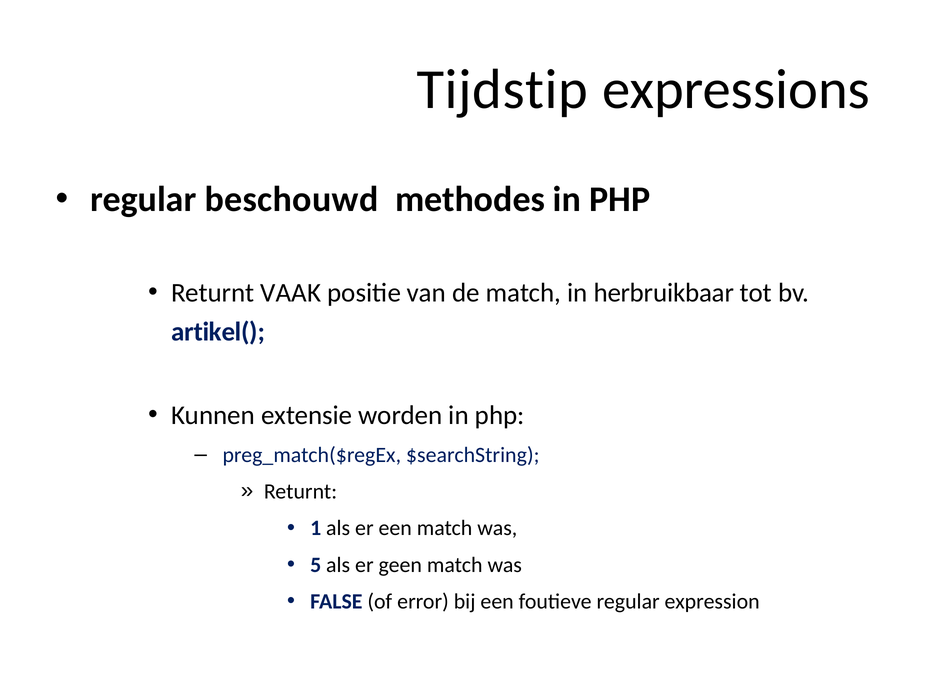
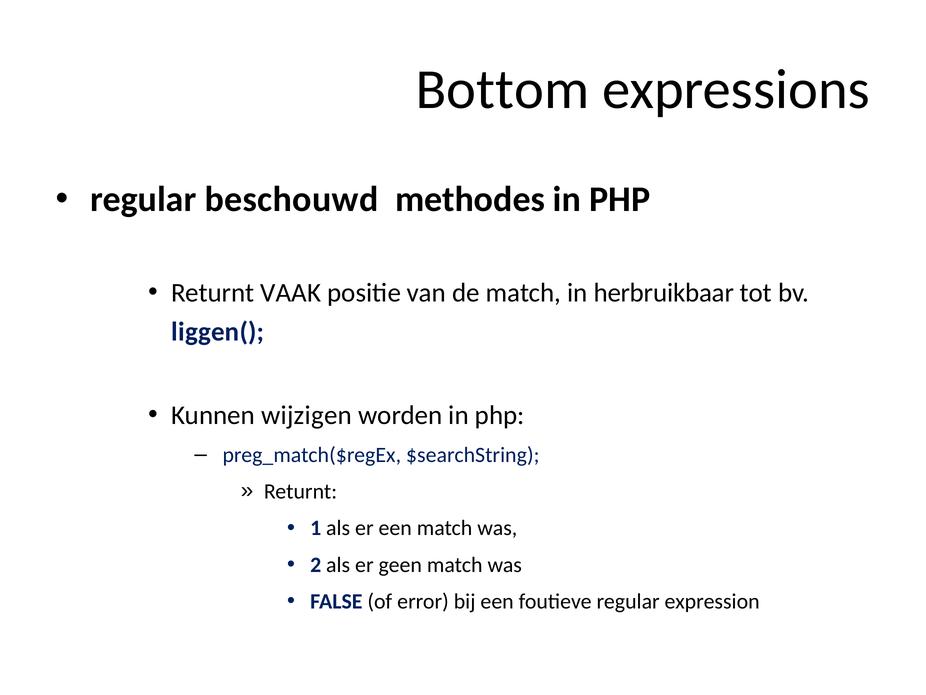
Tijdstip: Tijdstip -> Bottom
artikel(: artikel( -> liggen(
extensie: extensie -> wijzigen
5: 5 -> 2
